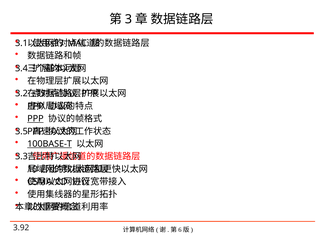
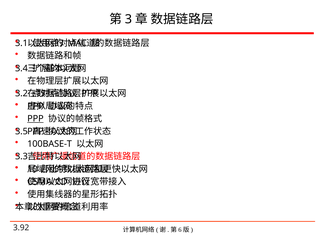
100BASE-T underline: present -> none
